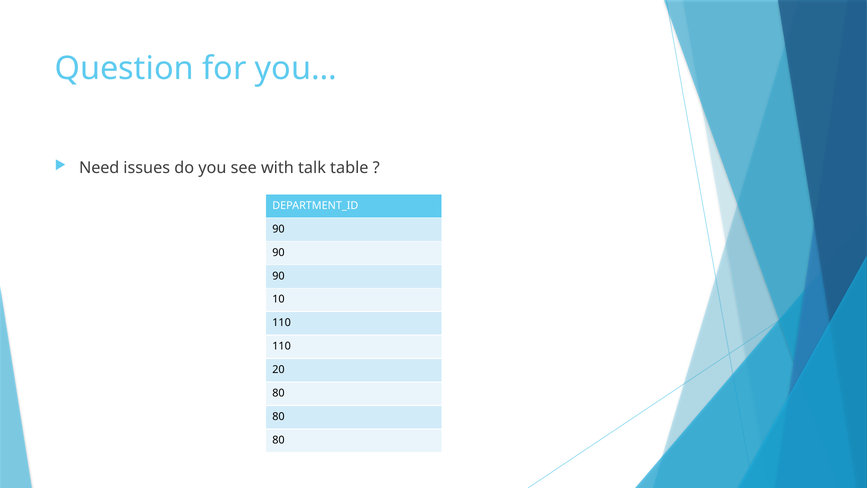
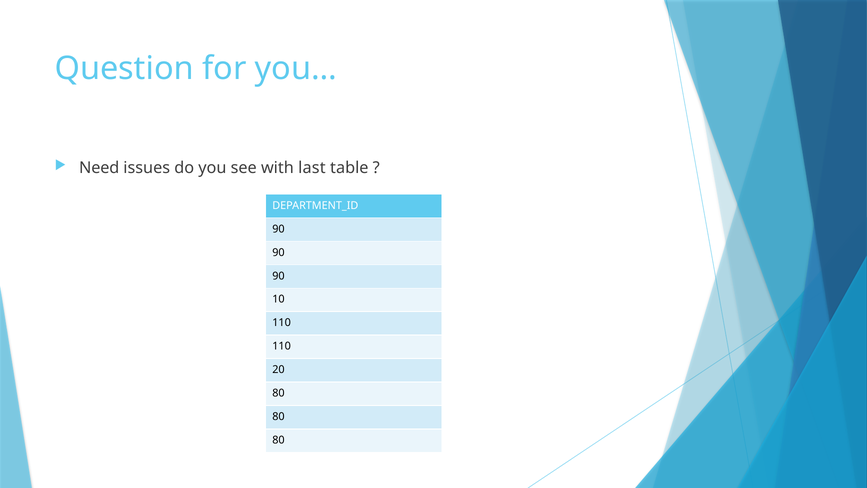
talk: talk -> last
